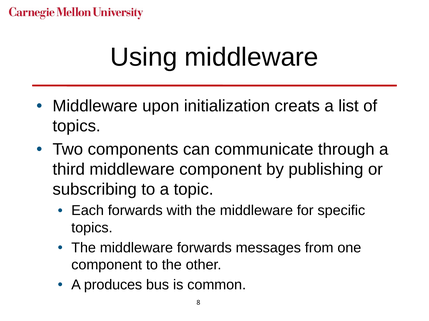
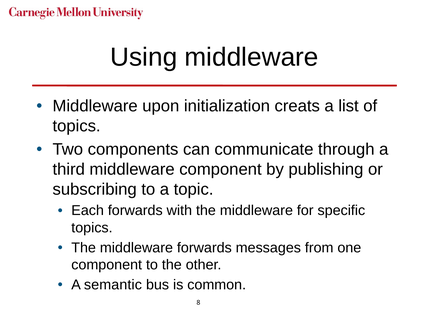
produces: produces -> semantic
